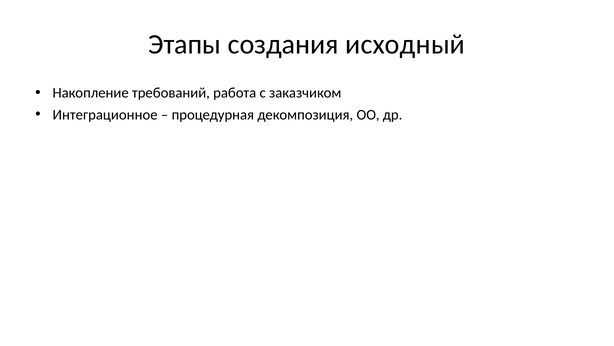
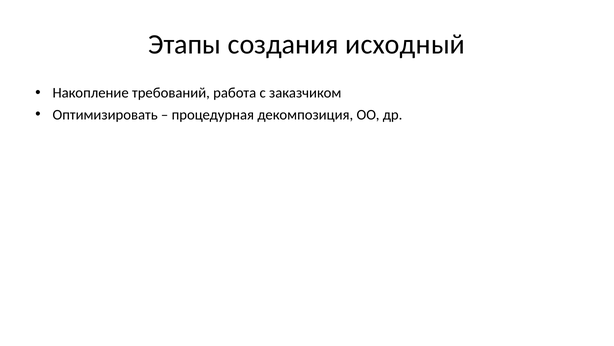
Интеграционное: Интеграционное -> Оптимизировать
